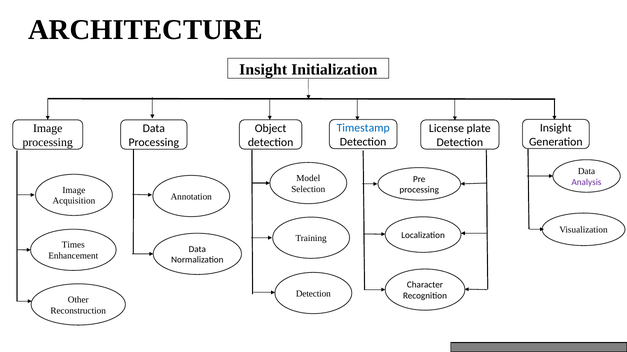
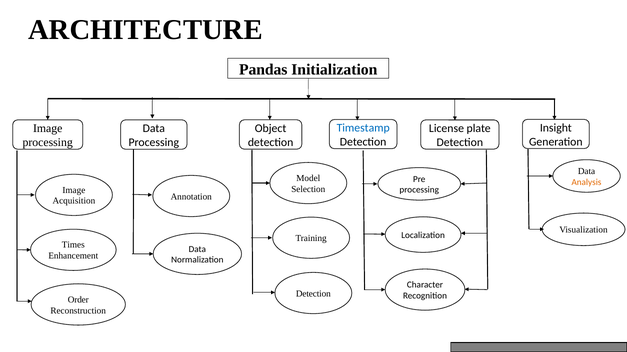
Insight at (263, 70): Insight -> Pandas
Analysis colour: purple -> orange
Other: Other -> Order
